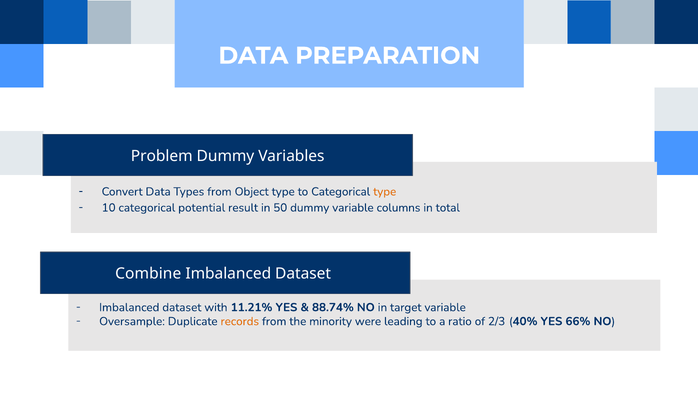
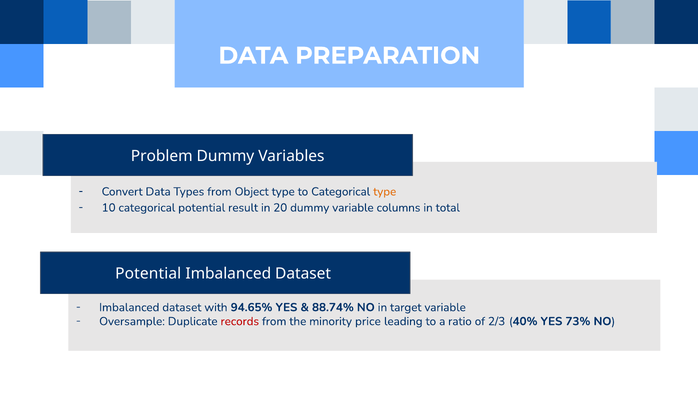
50: 50 -> 20
Combine at (148, 274): Combine -> Potential
11.21%: 11.21% -> 94.65%
records colour: orange -> red
were: were -> price
66%: 66% -> 73%
